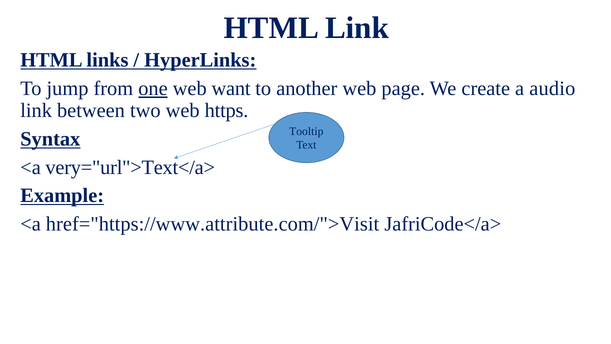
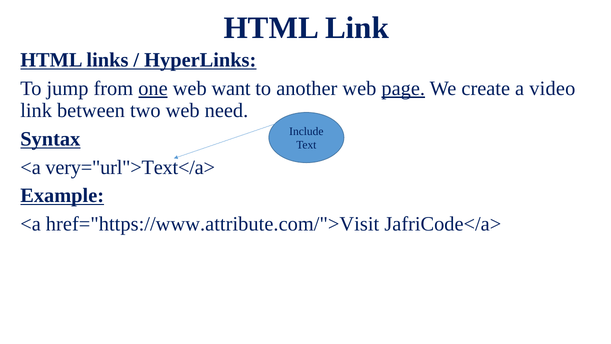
page underline: none -> present
audio: audio -> video
https: https -> need
Tooltip: Tooltip -> Include
